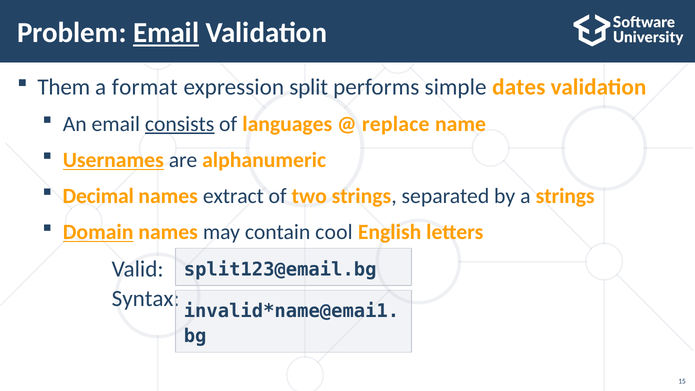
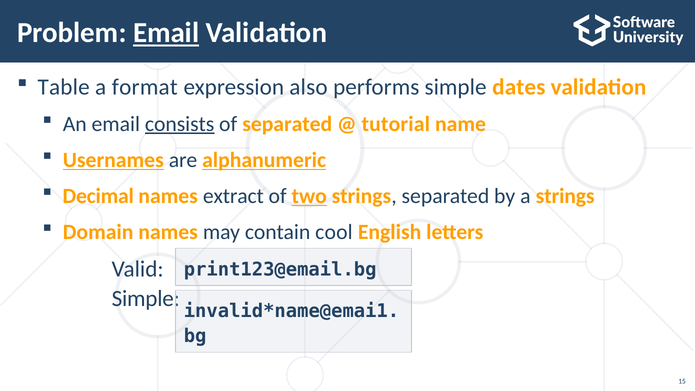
Them: Them -> Table
split: split -> also
of languages: languages -> separated
replace: replace -> tutorial
alphanumeric underline: none -> present
two underline: none -> present
Domain underline: present -> none
split123@email.bg: split123@email.bg -> print123@email.bg
Syntax at (146, 298): Syntax -> Simple
